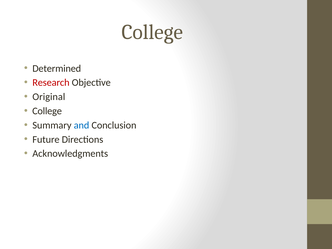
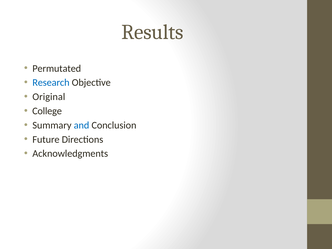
College at (152, 32): College -> Results
Determined: Determined -> Permutated
Research colour: red -> blue
